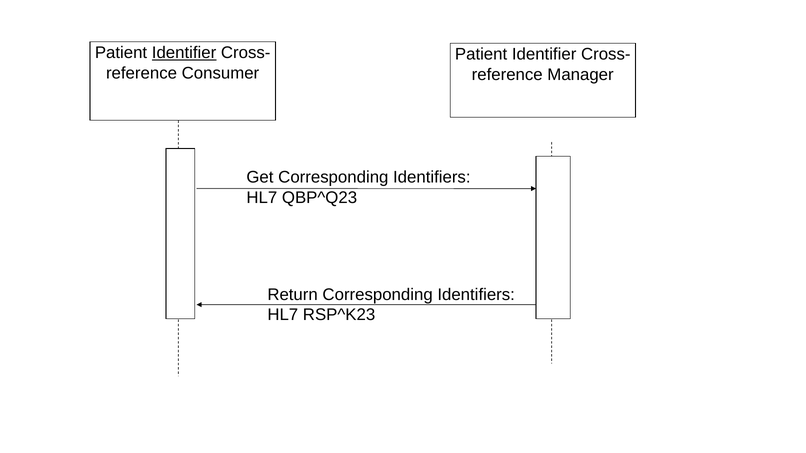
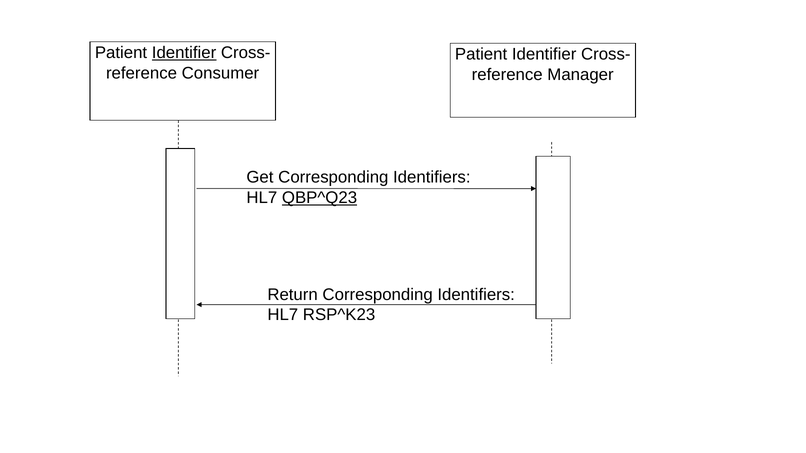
QBP^Q23 underline: none -> present
